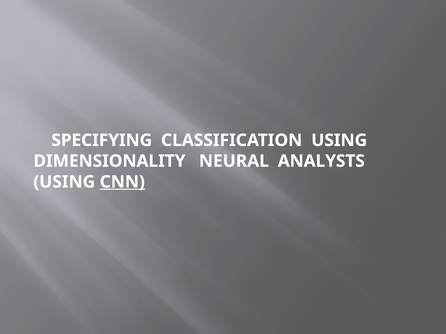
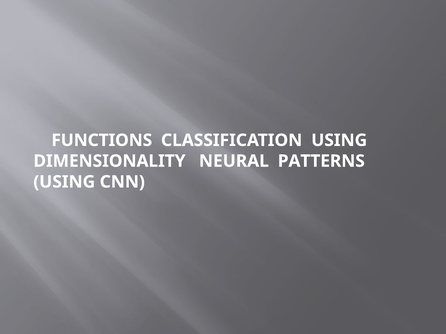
SPECIFYING: SPECIFYING -> FUNCTIONS
ANALYSTS: ANALYSTS -> PATTERNS
CNN underline: present -> none
